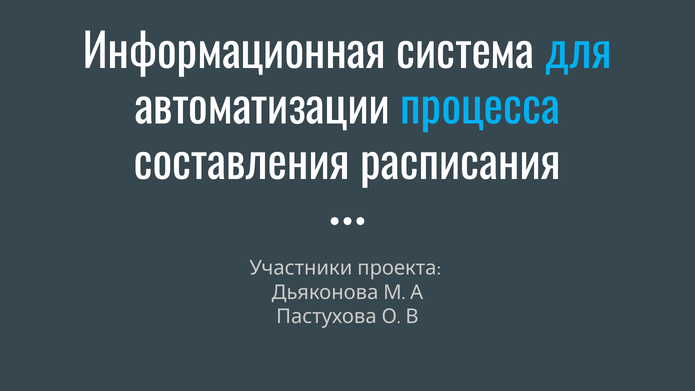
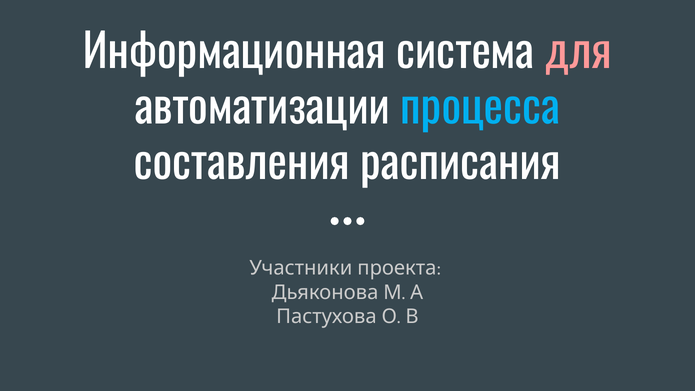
для colour: light blue -> pink
